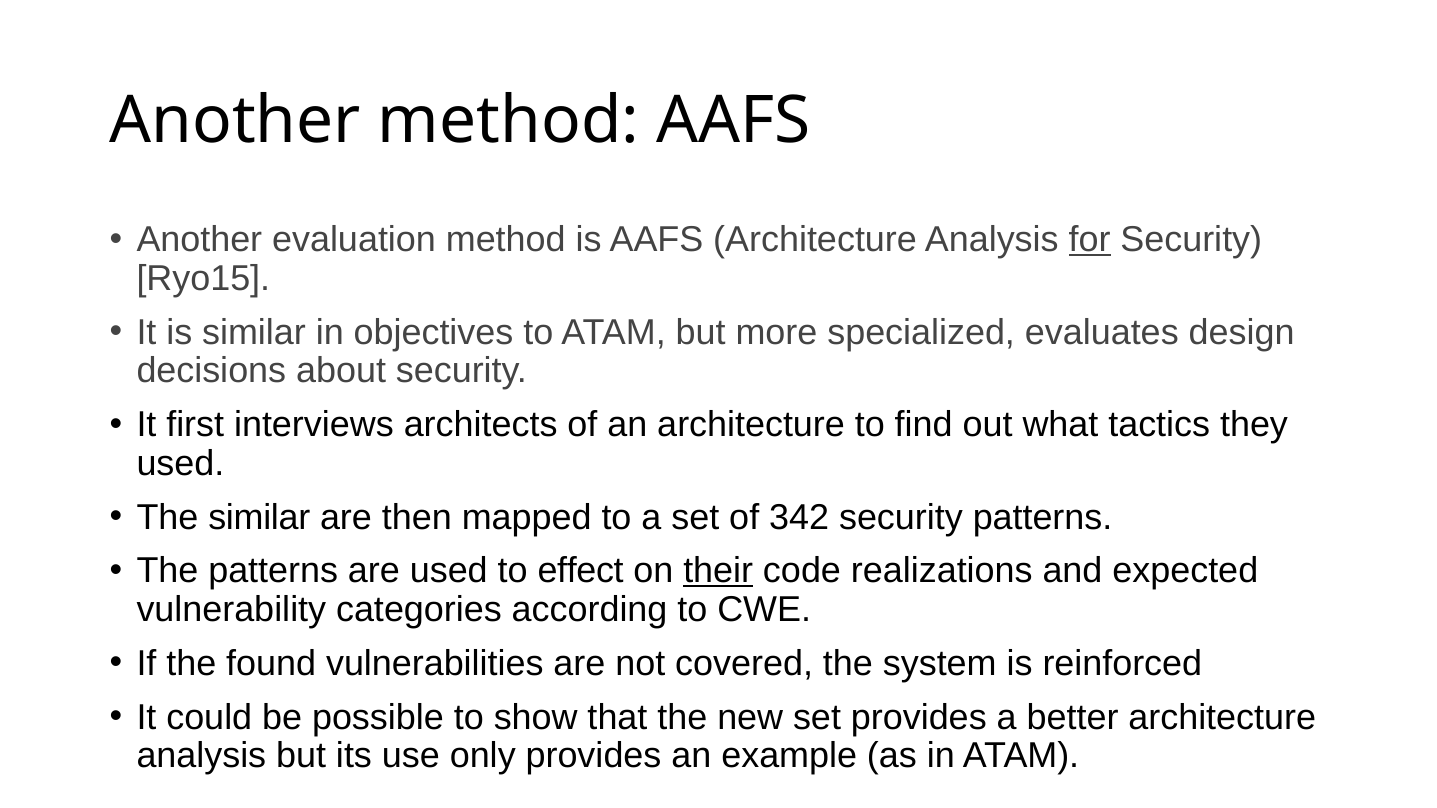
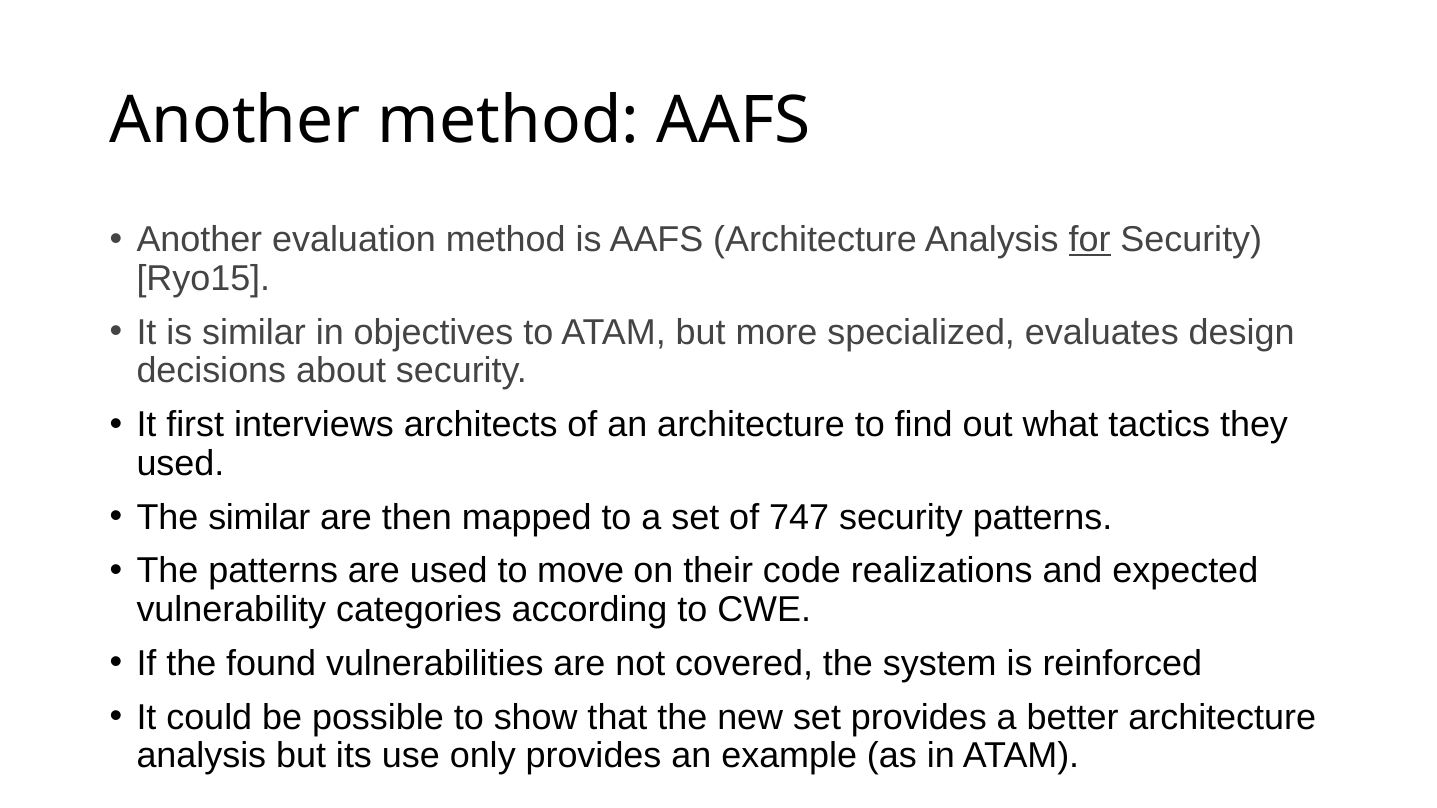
342: 342 -> 747
effect: effect -> move
their underline: present -> none
